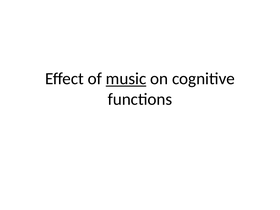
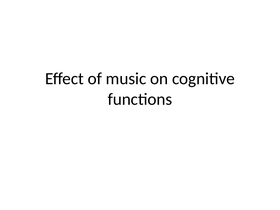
music underline: present -> none
